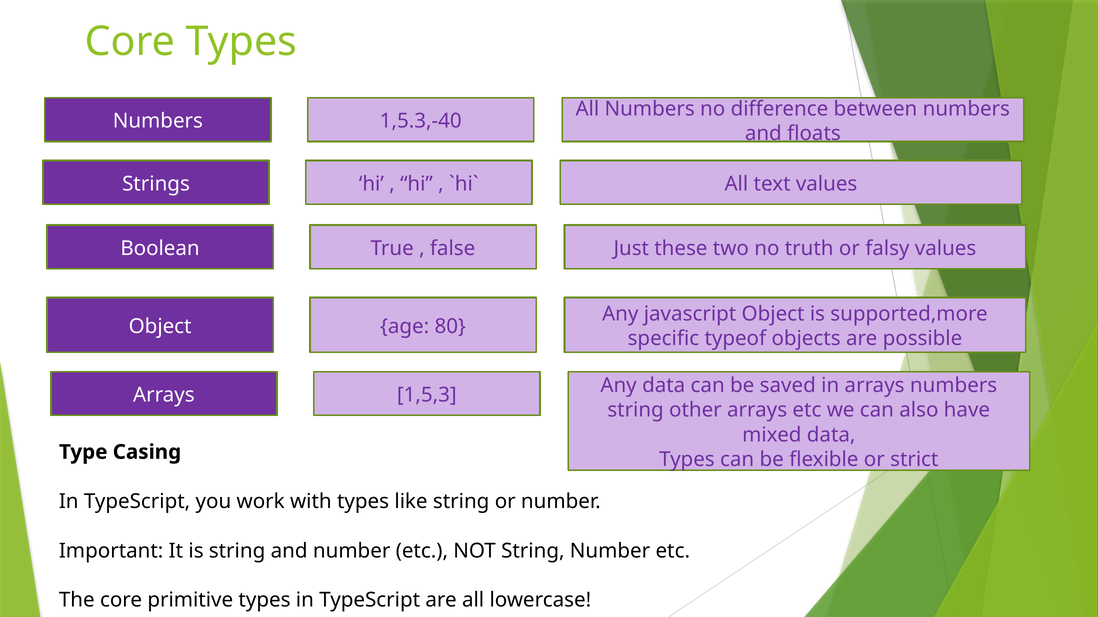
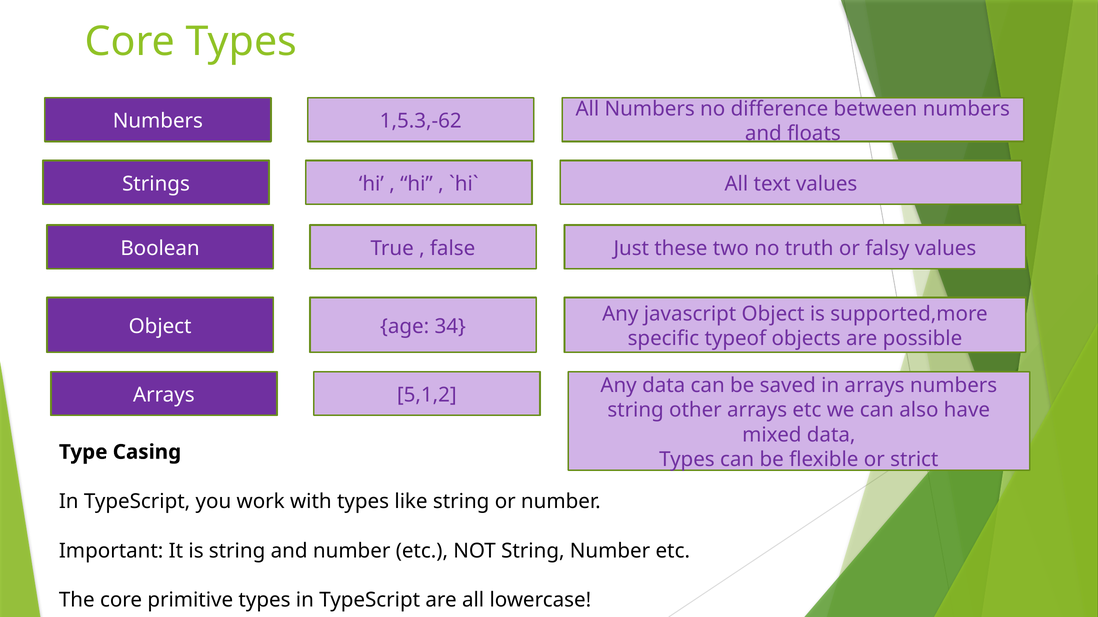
1,5.3,-40: 1,5.3,-40 -> 1,5.3,-62
80: 80 -> 34
1,5,3: 1,5,3 -> 5,1,2
